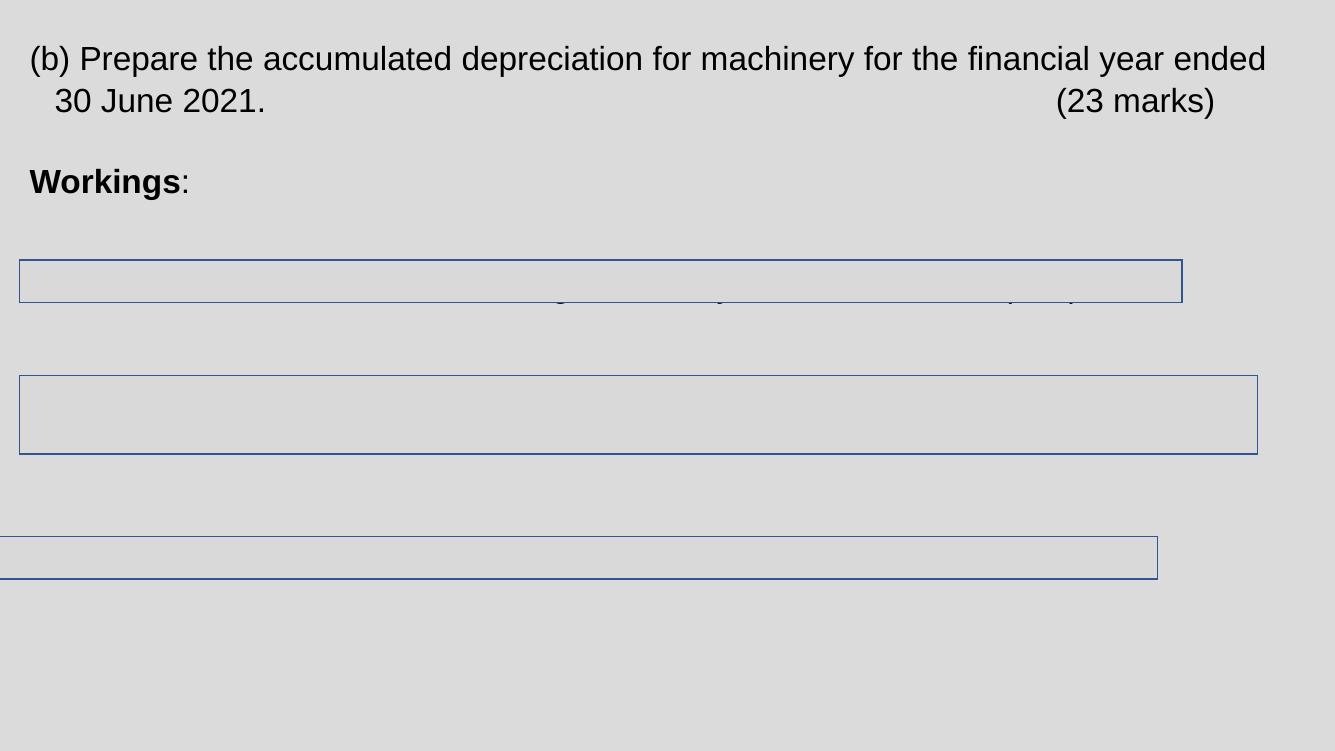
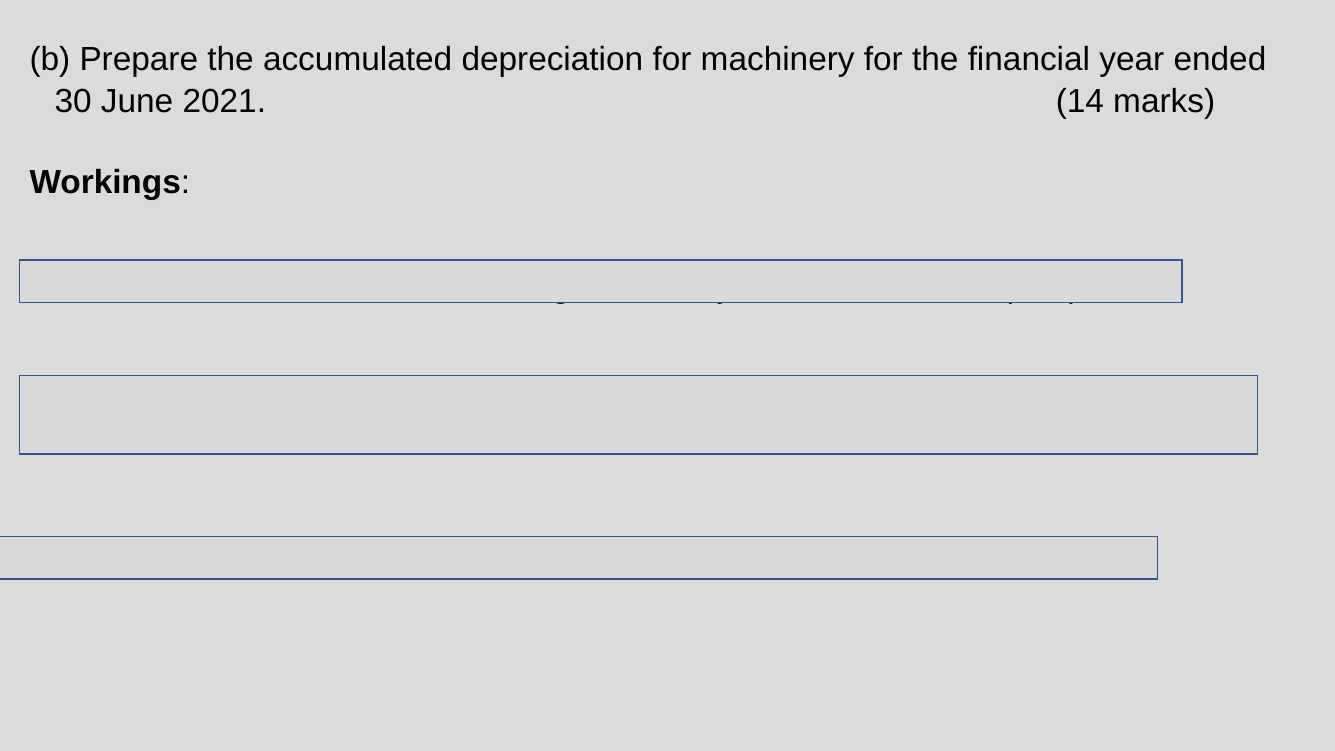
23: 23 -> 14
